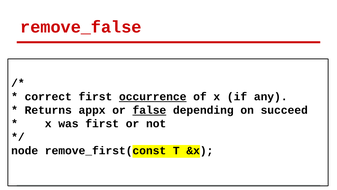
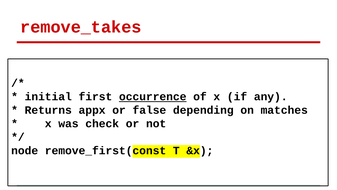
remove_false: remove_false -> remove_takes
correct: correct -> initial
false underline: present -> none
succeed: succeed -> matches
was first: first -> check
